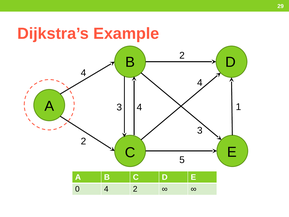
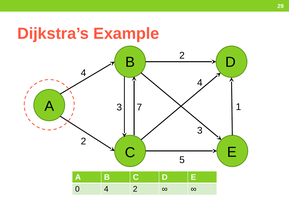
3 4: 4 -> 7
